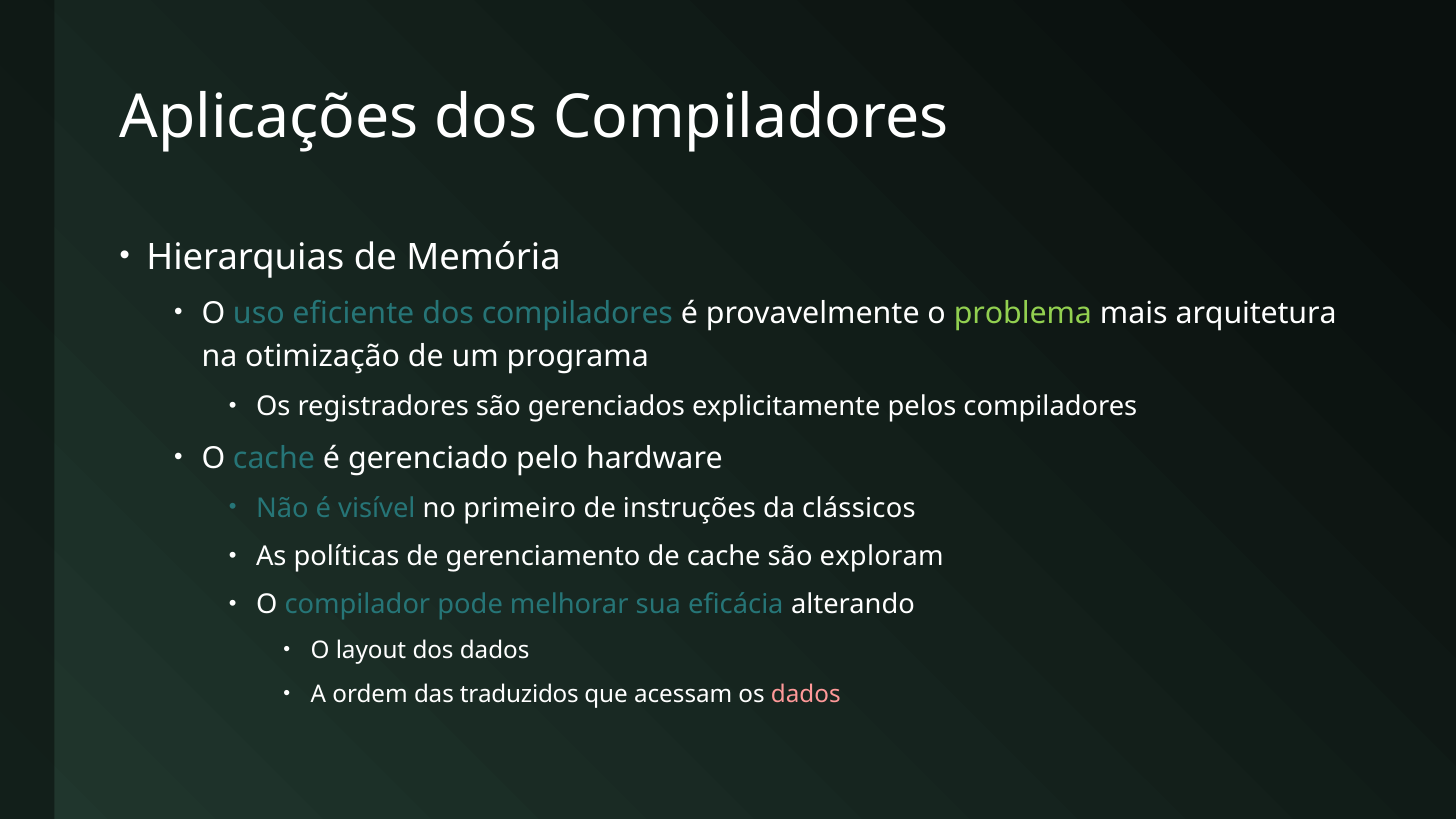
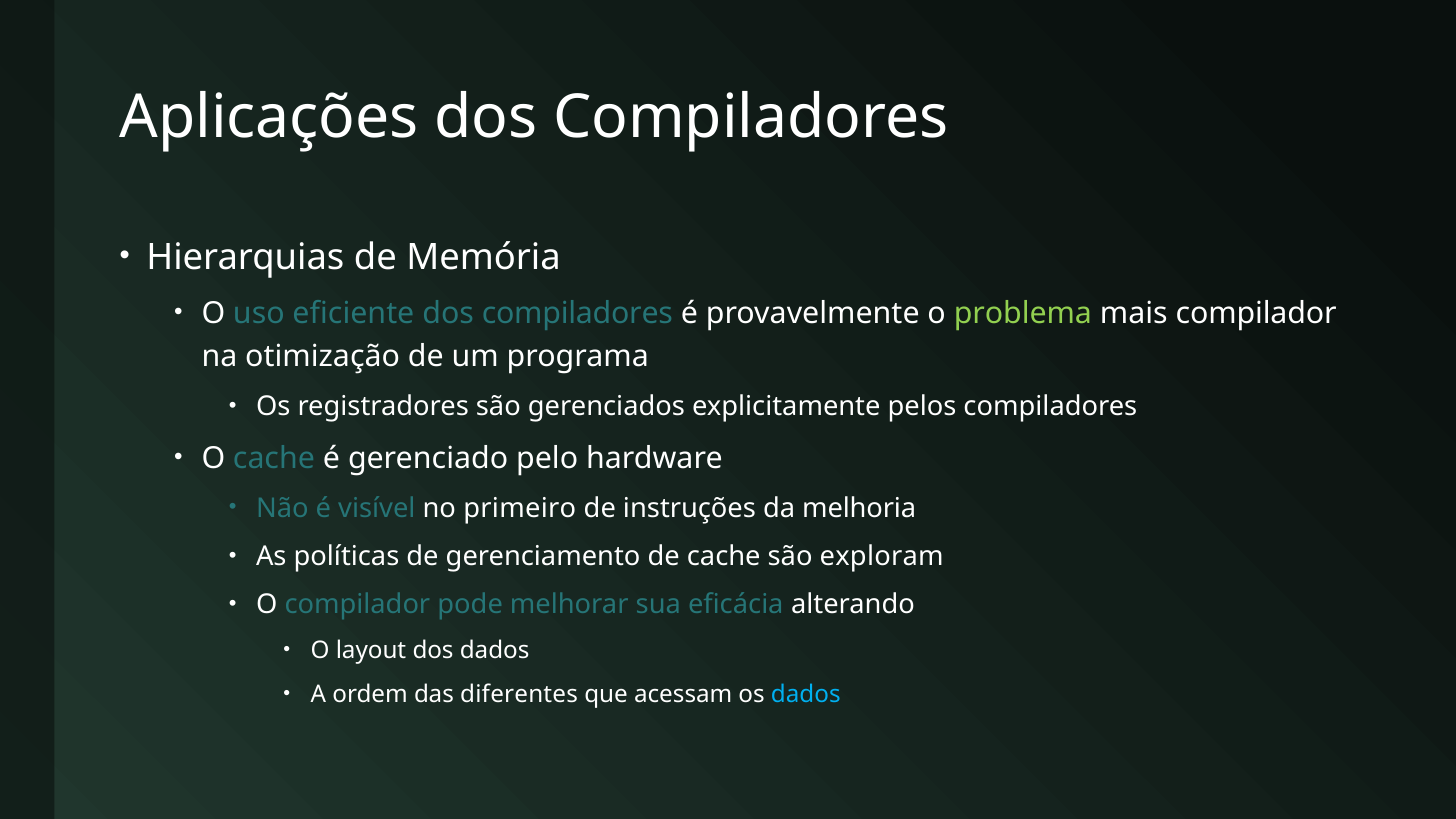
mais arquitetura: arquitetura -> compilador
clássicos: clássicos -> melhoria
traduzidos: traduzidos -> diferentes
dados at (806, 695) colour: pink -> light blue
